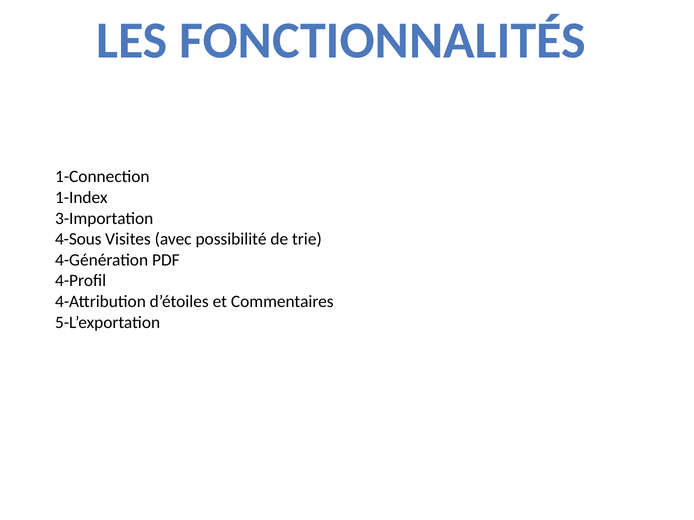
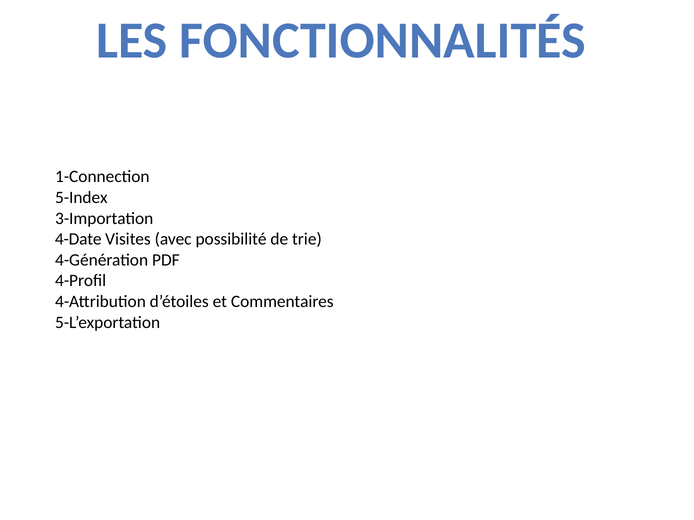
1-Index: 1-Index -> 5-Index
4-Sous: 4-Sous -> 4-Date
